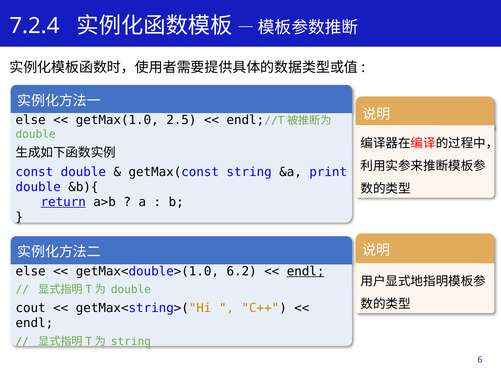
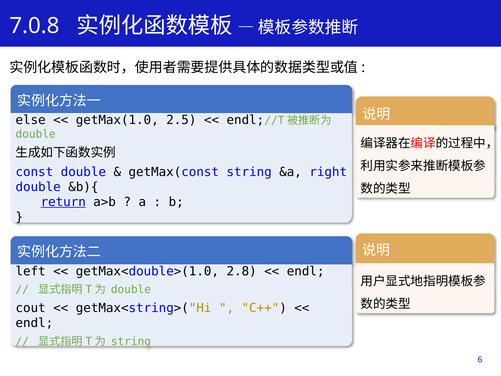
7.2.4: 7.2.4 -> 7.0.8
print: print -> right
else at (31, 271): else -> left
6.2: 6.2 -> 2.8
endl at (306, 271) underline: present -> none
